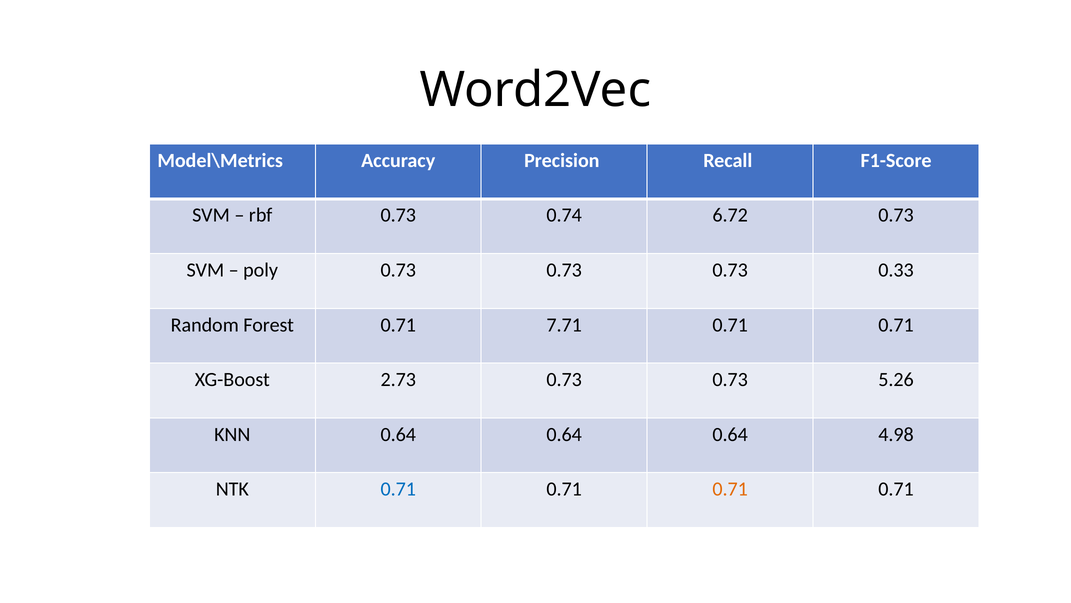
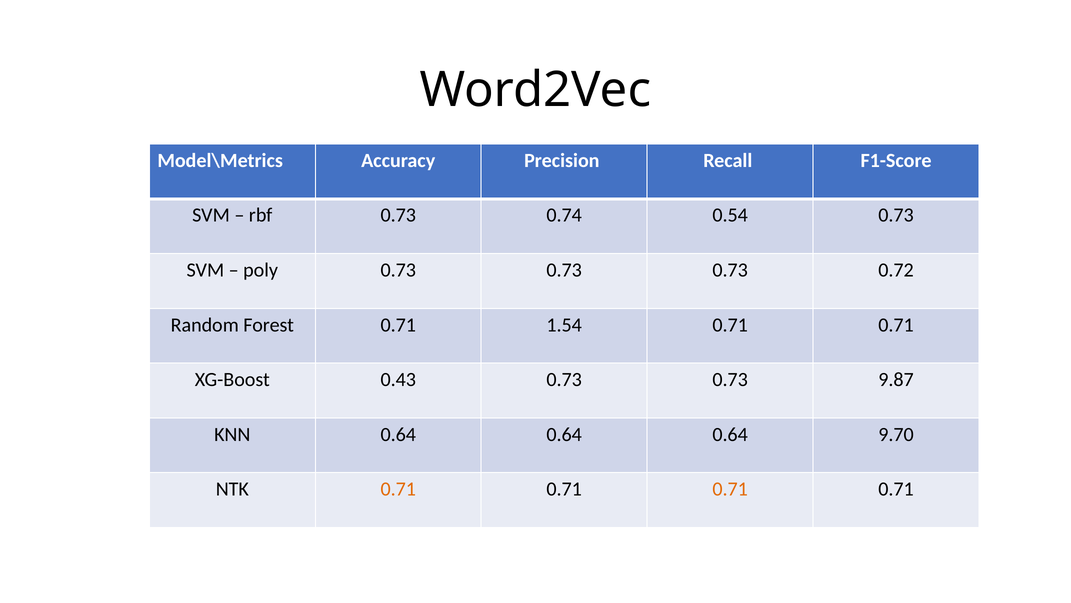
6.72: 6.72 -> 0.54
0.33: 0.33 -> 0.72
7.71: 7.71 -> 1.54
2.73: 2.73 -> 0.43
5.26: 5.26 -> 9.87
4.98: 4.98 -> 9.70
0.71 at (398, 489) colour: blue -> orange
